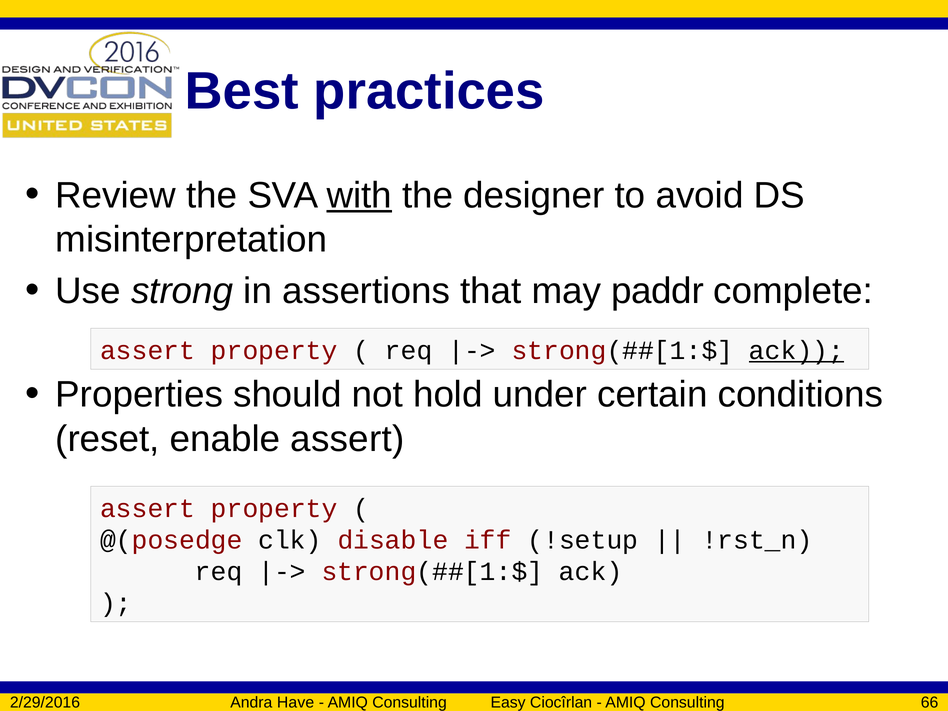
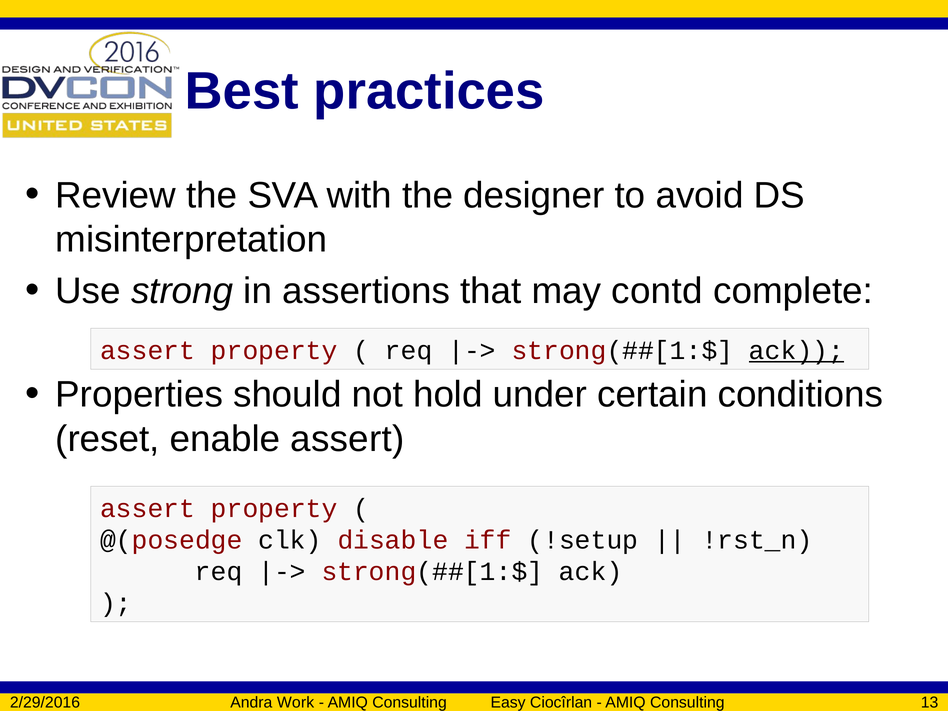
with underline: present -> none
paddr: paddr -> contd
Have: Have -> Work
66: 66 -> 13
